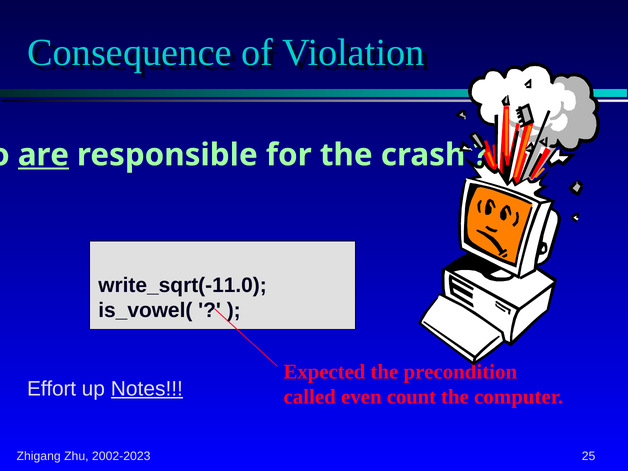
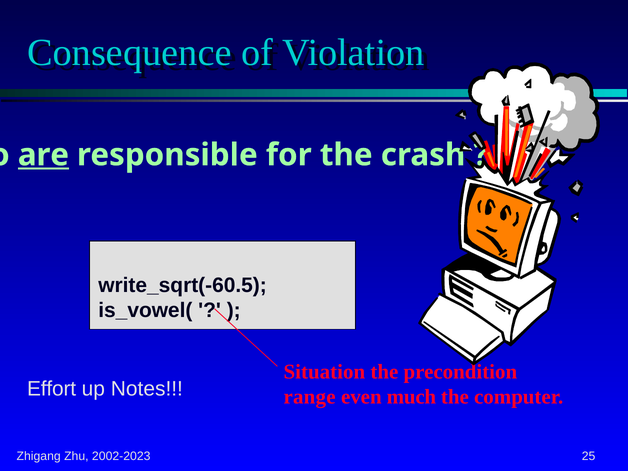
write_sqrt(-11.0: write_sqrt(-11.0 -> write_sqrt(-60.5
Expected: Expected -> Situation
Notes underline: present -> none
called: called -> range
count: count -> much
